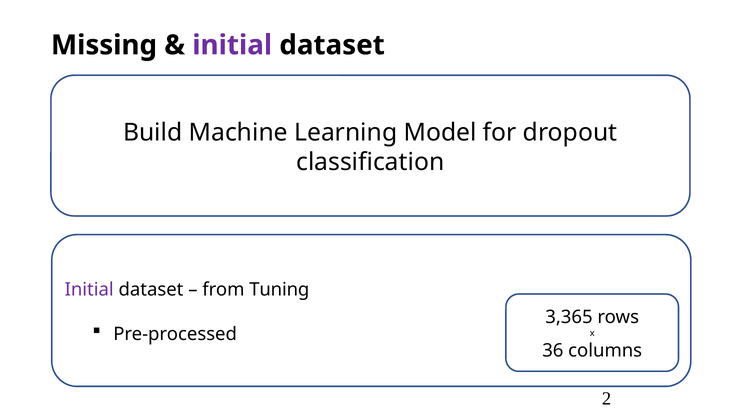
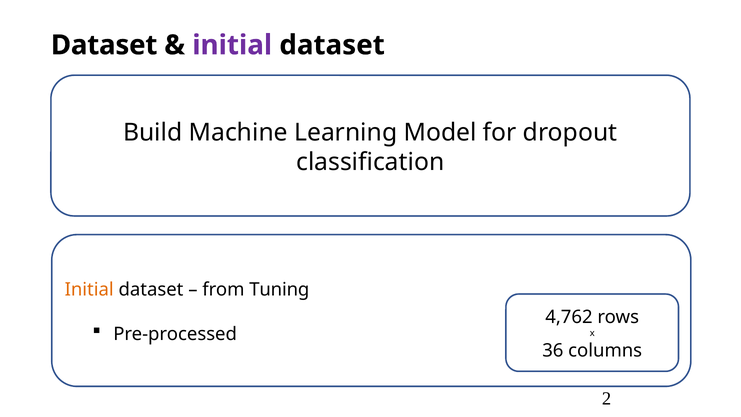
Missing at (104, 45): Missing -> Dataset
Initial at (89, 289) colour: purple -> orange
3,365: 3,365 -> 4,762
